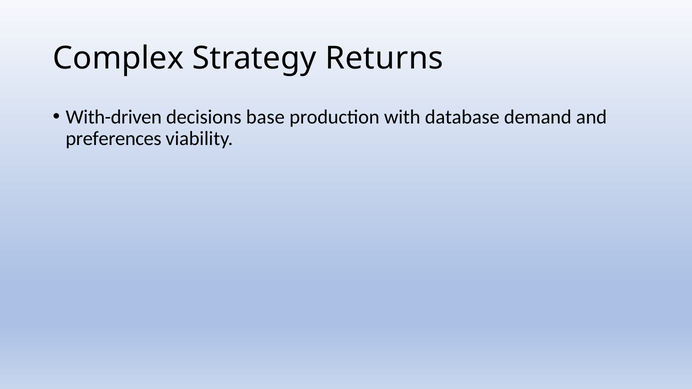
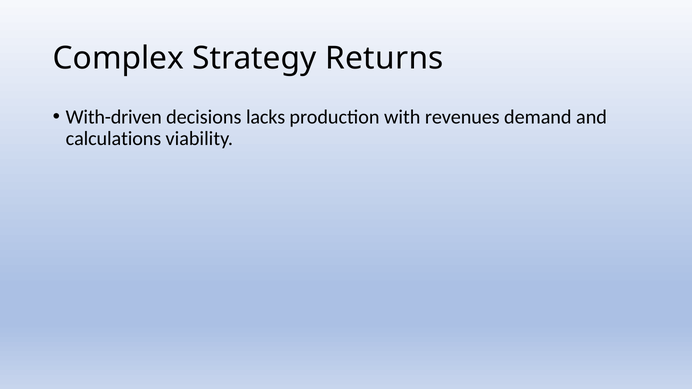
base: base -> lacks
database: database -> revenues
preferences: preferences -> calculations
